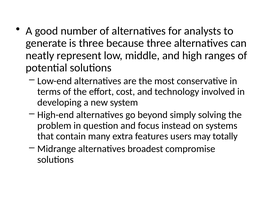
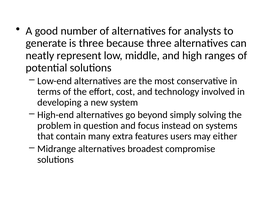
totally: totally -> either
